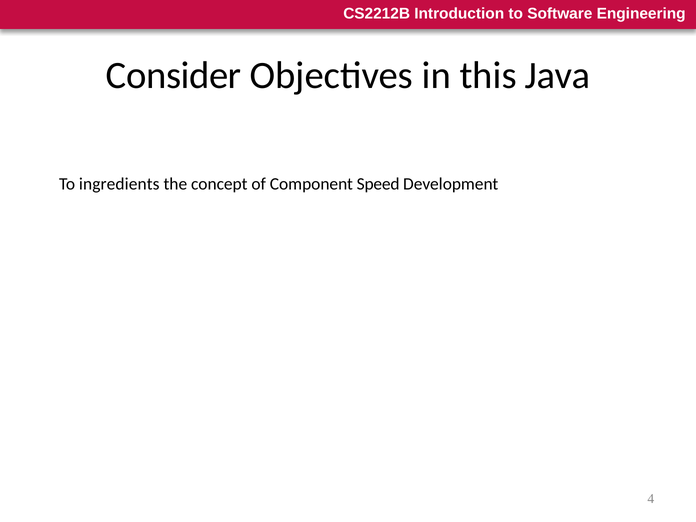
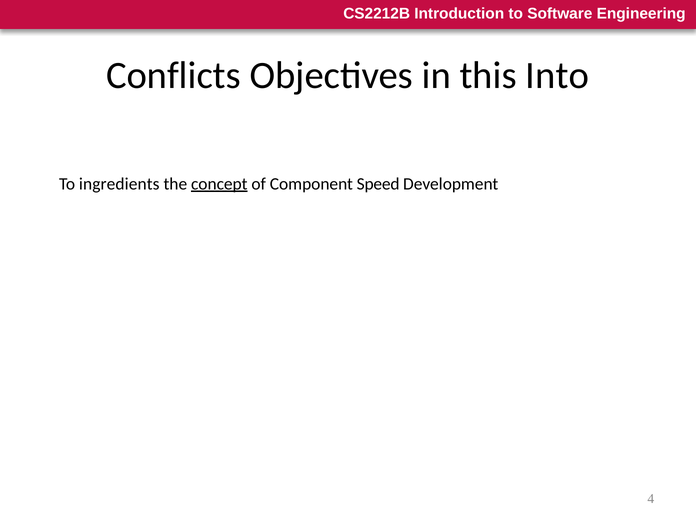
Consider: Consider -> Conflicts
Java: Java -> Into
concept underline: none -> present
